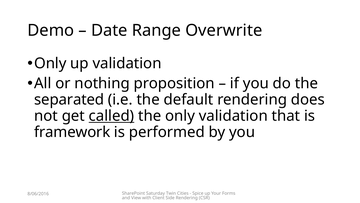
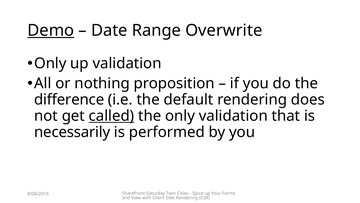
Demo underline: none -> present
separated: separated -> difference
framework: framework -> necessarily
